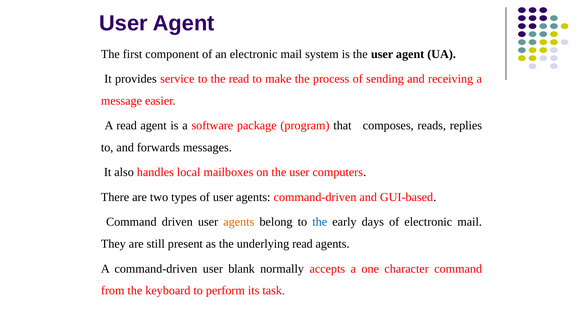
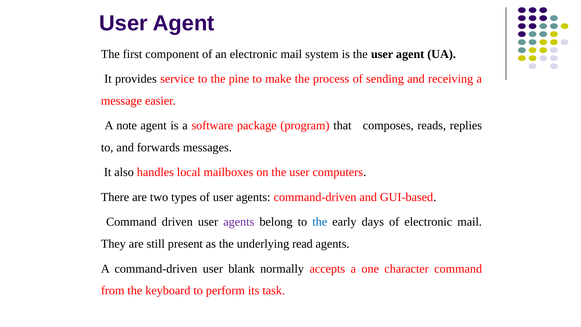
the read: read -> pine
A read: read -> note
agents at (239, 222) colour: orange -> purple
